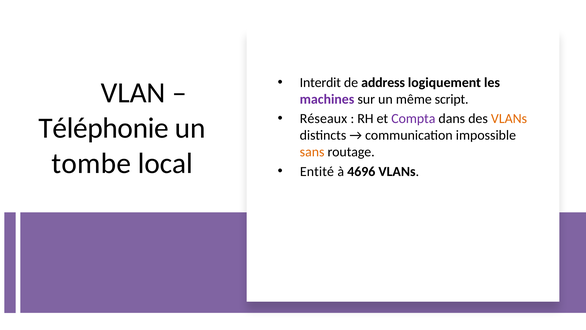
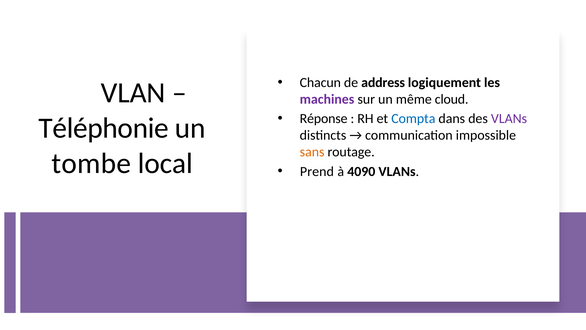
Interdit: Interdit -> Chacun
script: script -> cloud
Réseaux: Réseaux -> Réponse
Compta colour: purple -> blue
VLANs at (509, 119) colour: orange -> purple
Entité: Entité -> Prend
4696: 4696 -> 4090
